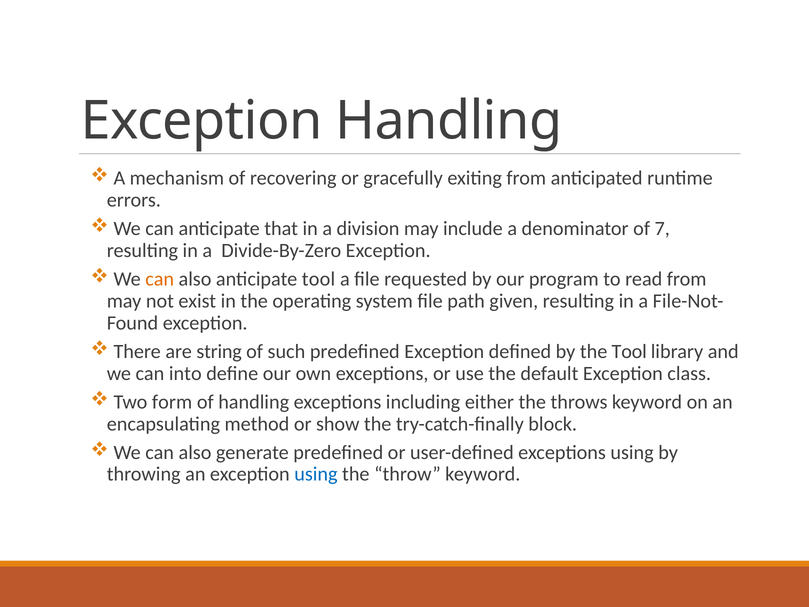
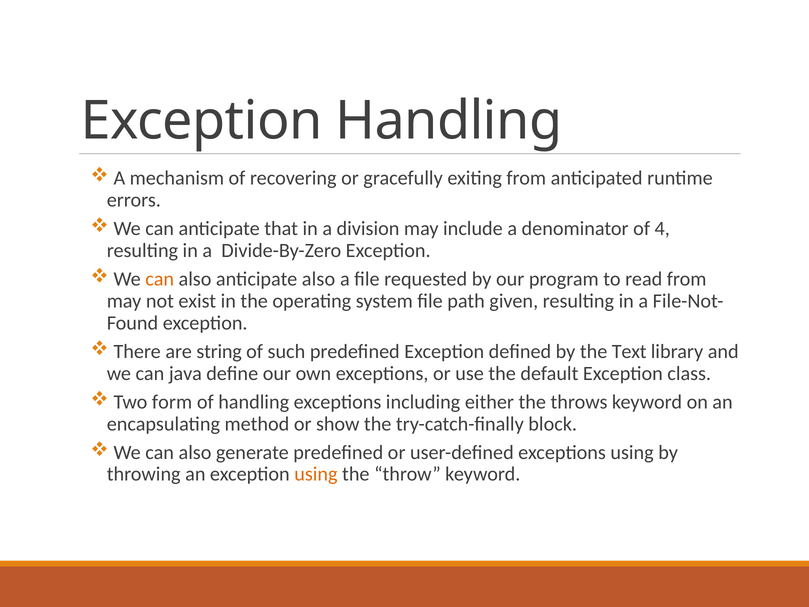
7: 7 -> 4
anticipate tool: tool -> also
the Tool: Tool -> Text
into: into -> java
using at (316, 474) colour: blue -> orange
